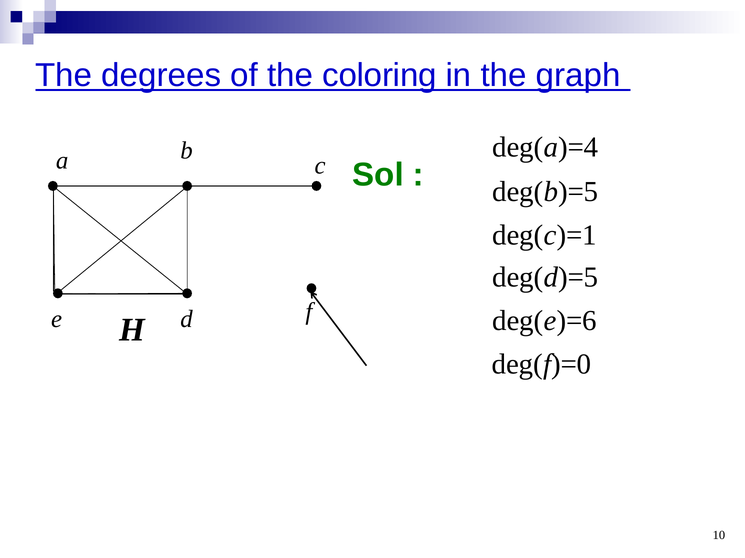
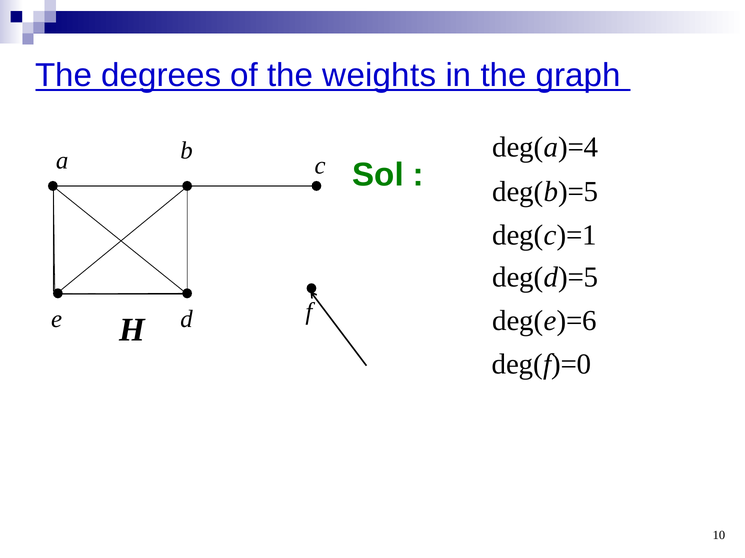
coloring: coloring -> weights
